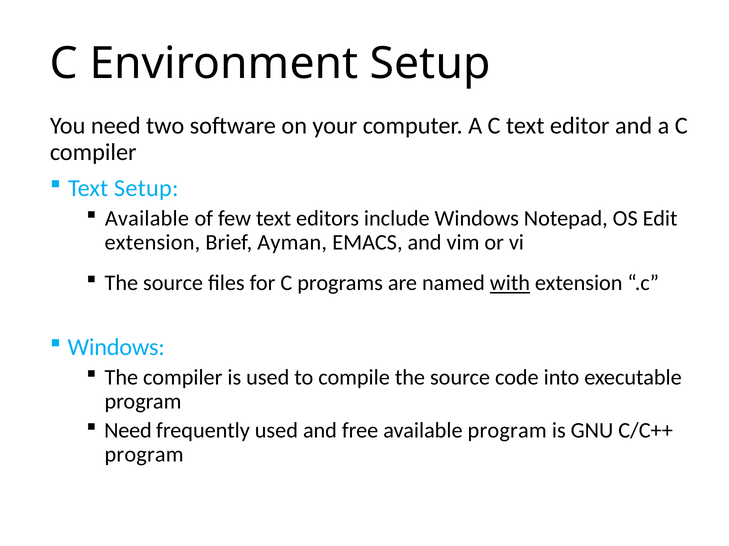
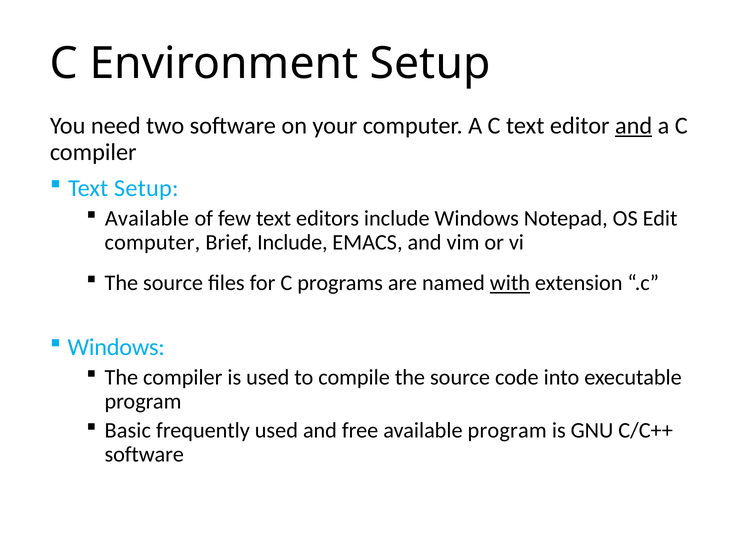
and at (634, 126) underline: none -> present
extension at (152, 243): extension -> computer
Brief Ayman: Ayman -> Include
Need at (128, 431): Need -> Basic
program at (144, 455): program -> software
